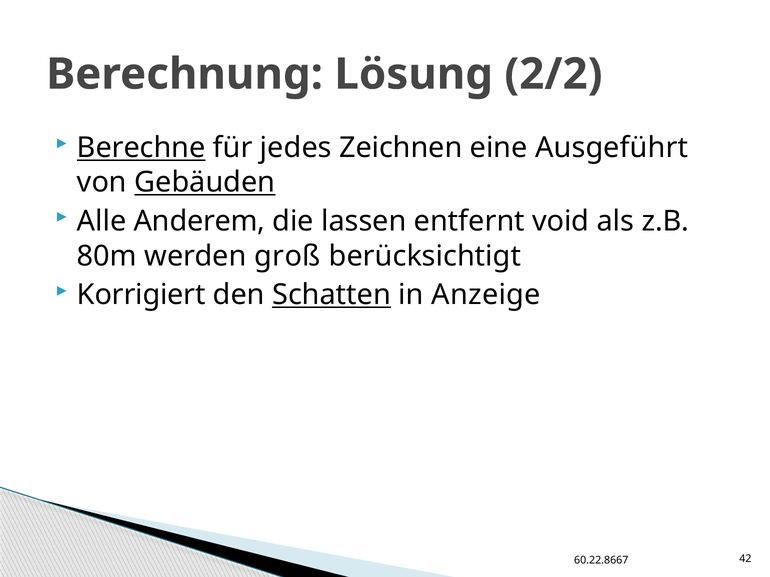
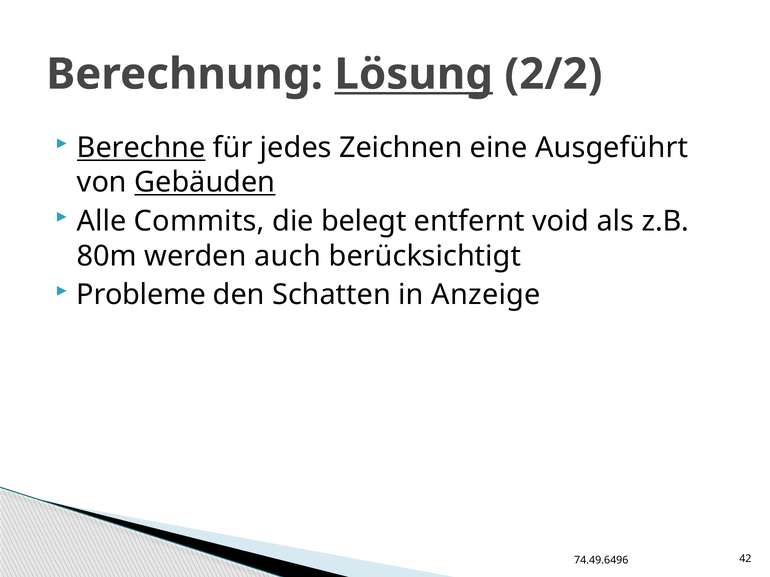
Lösung underline: none -> present
Anderem: Anderem -> Commits
lassen: lassen -> belegt
groß: groß -> auch
Korrigiert: Korrigiert -> Probleme
Schatten underline: present -> none
60.22.8667: 60.22.8667 -> 74.49.6496
